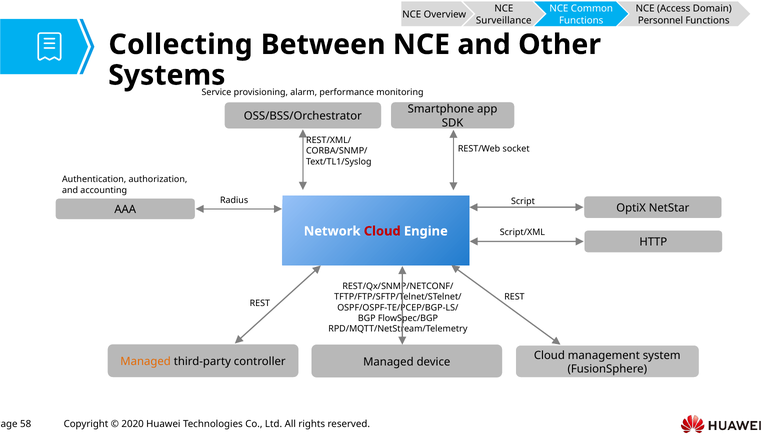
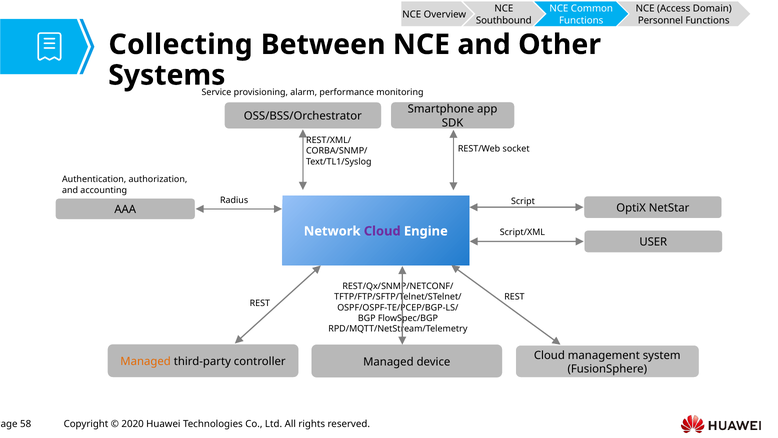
Surveillance: Surveillance -> Southbound
Cloud at (382, 231) colour: red -> purple
HTTP: HTTP -> USER
